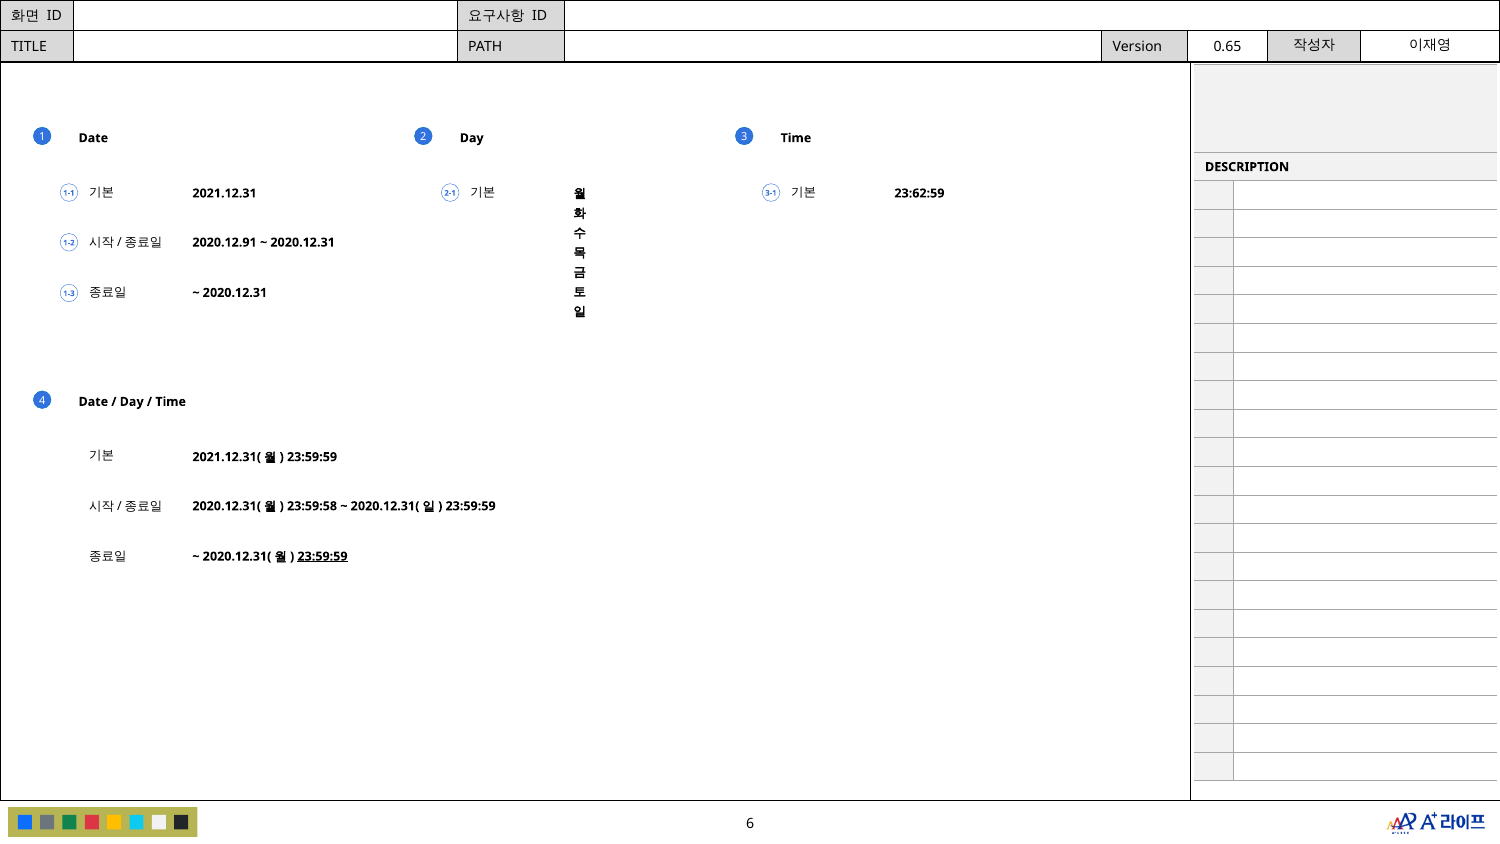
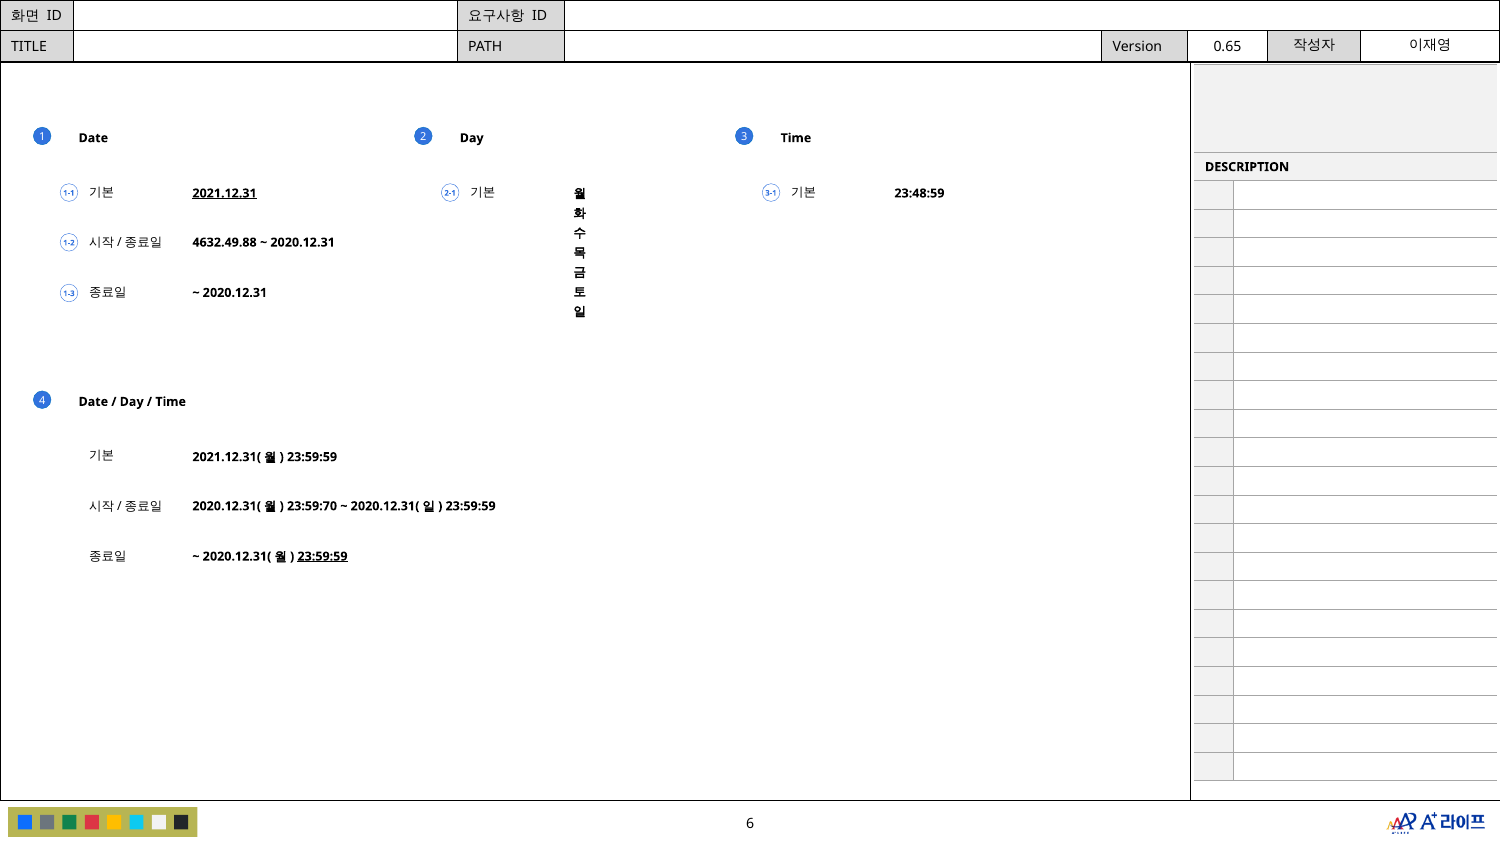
2021.12.31 underline: none -> present
23:62:59: 23:62:59 -> 23:48:59
2020.12.91: 2020.12.91 -> 4632.49.88
23:59:58: 23:59:58 -> 23:59:70
